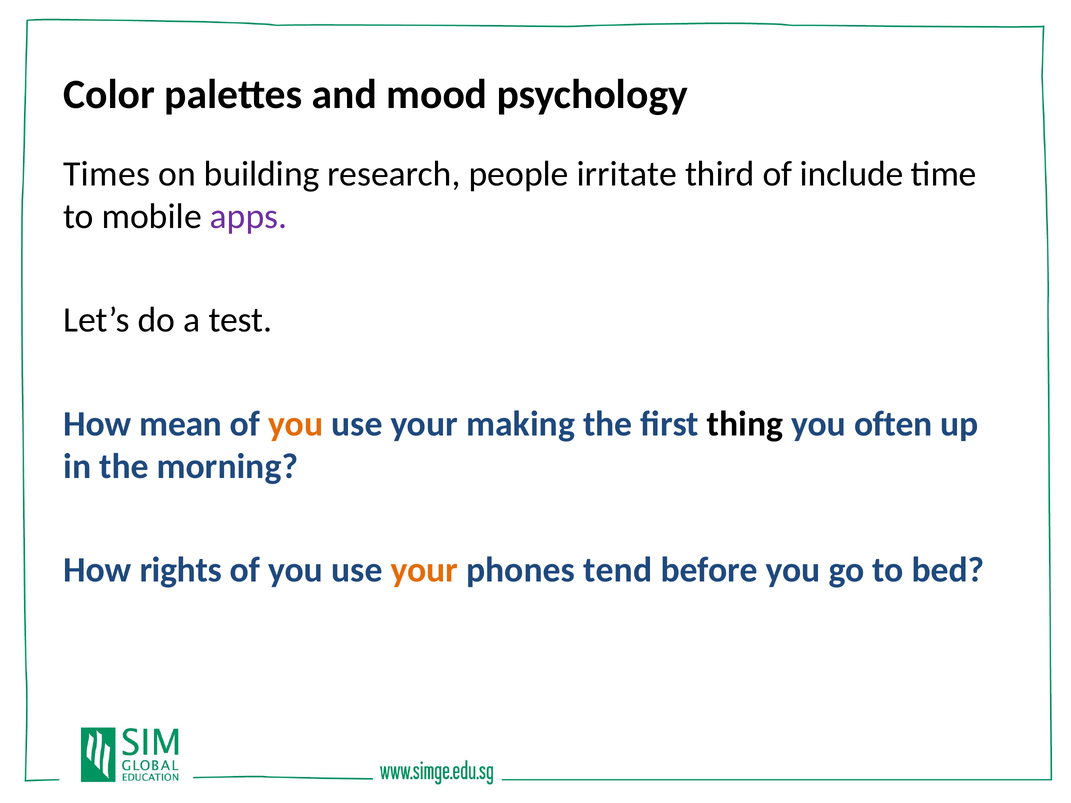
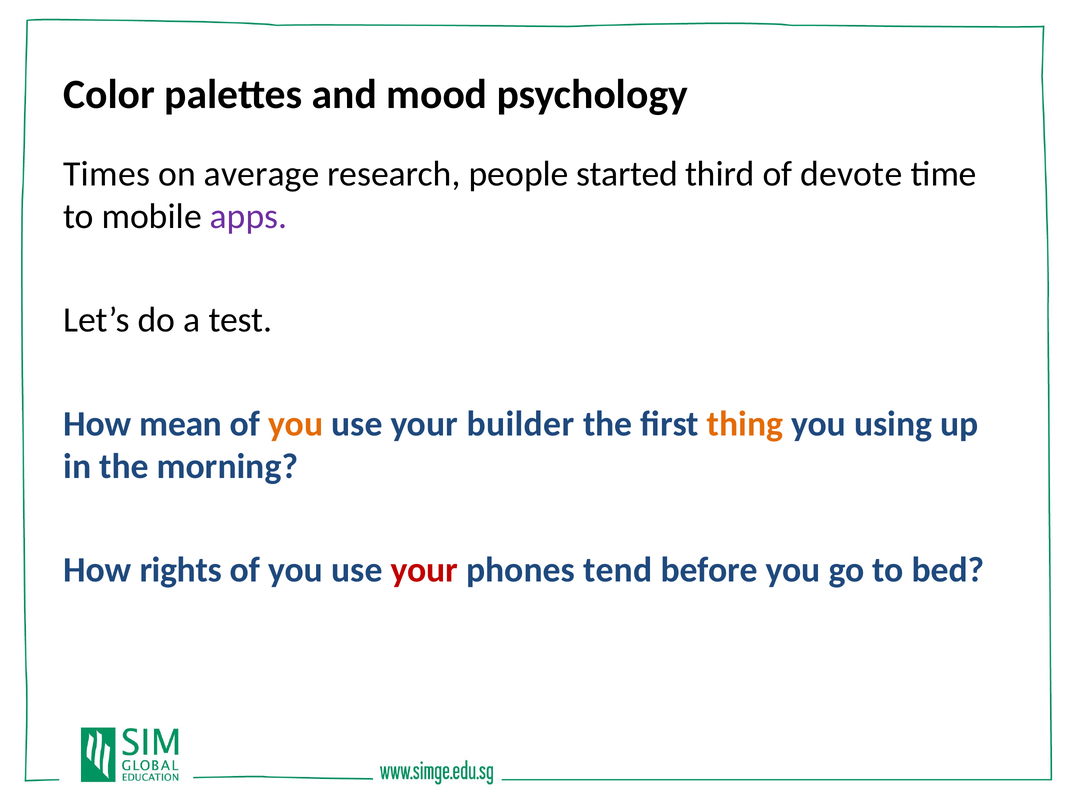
building: building -> average
irritate: irritate -> started
include: include -> devote
making: making -> builder
thing colour: black -> orange
often: often -> using
your at (424, 570) colour: orange -> red
